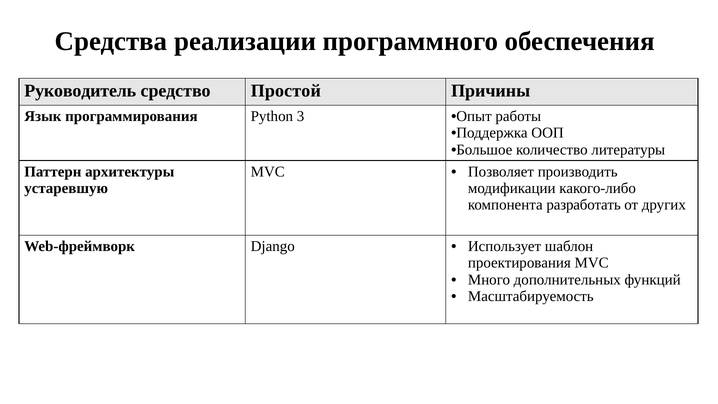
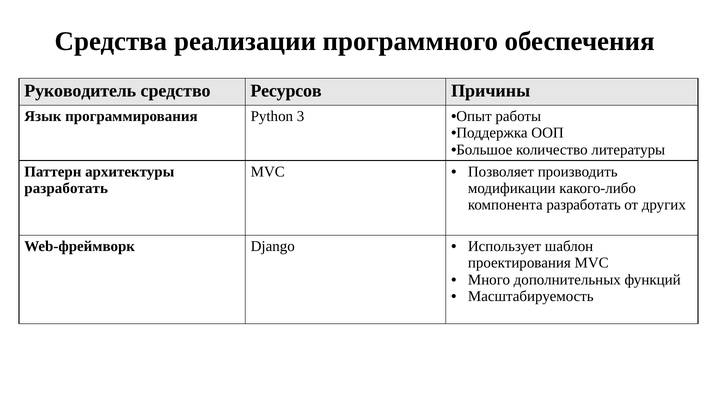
Простой: Простой -> Ресурсов
устаревшую at (66, 188): устаревшую -> разработать
